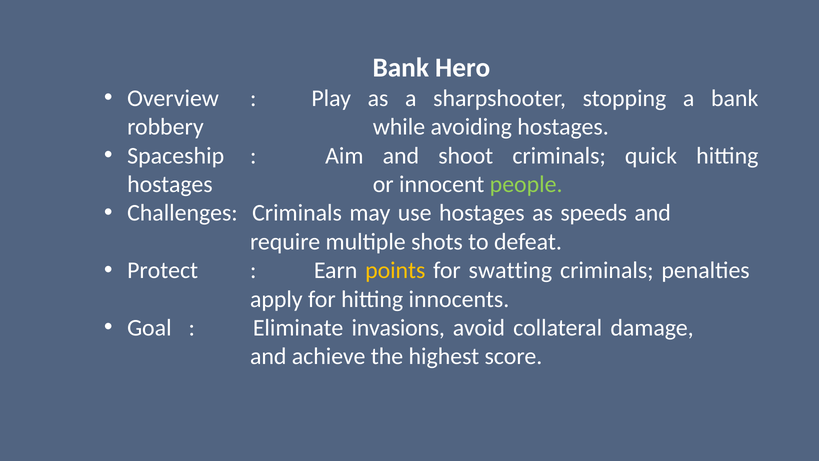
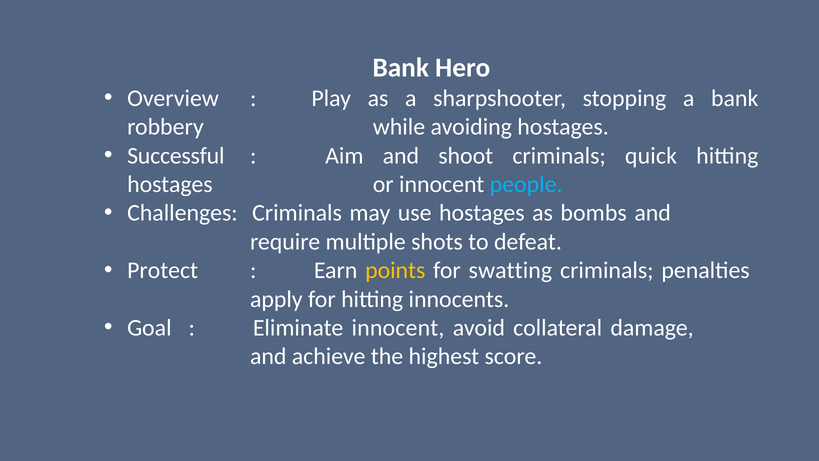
Spaceship: Spaceship -> Successful
people colour: light green -> light blue
speeds: speeds -> bombs
Eliminate invasions: invasions -> innocent
